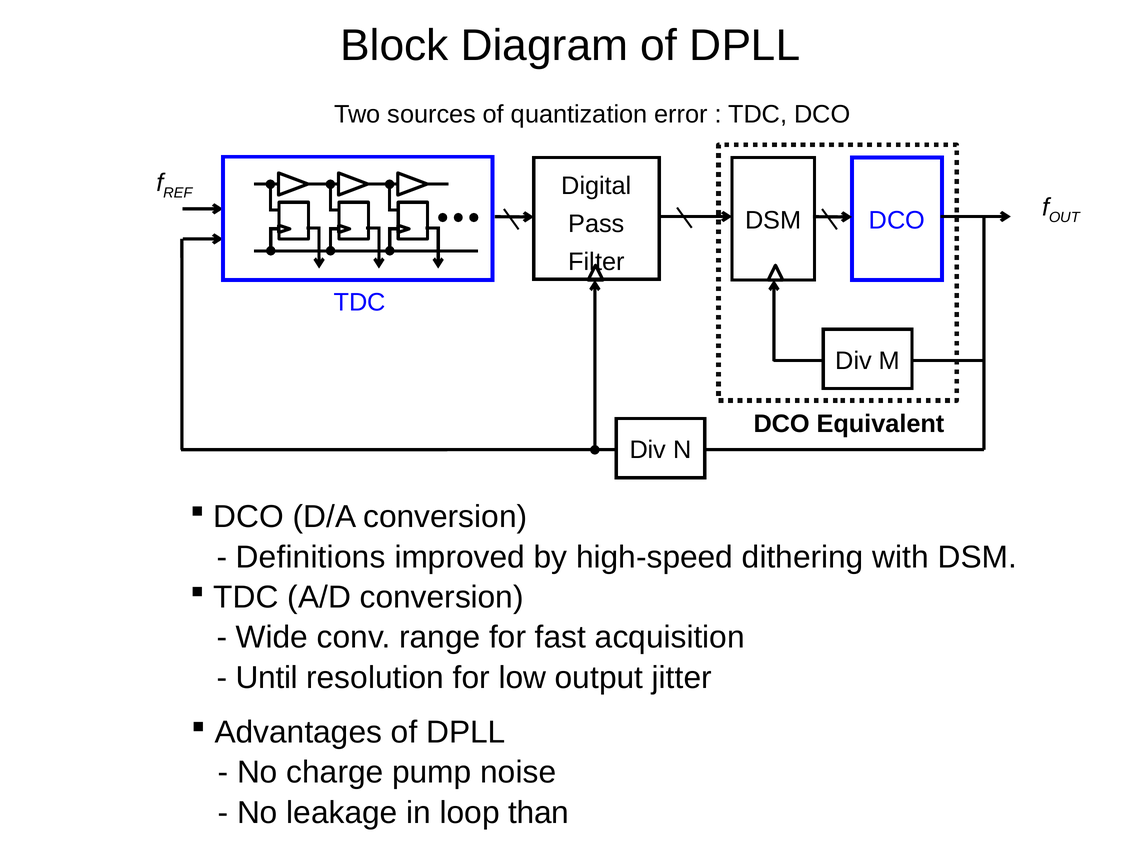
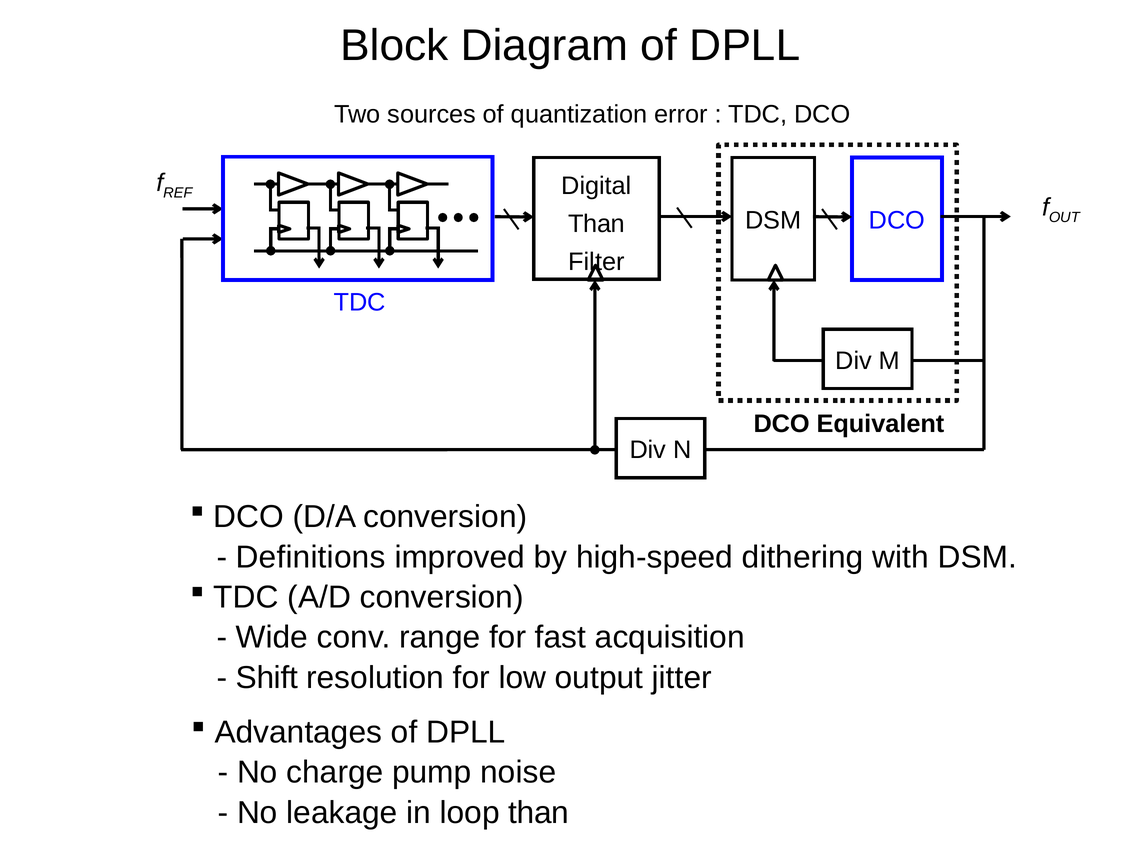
Pass at (597, 224): Pass -> Than
Until: Until -> Shift
